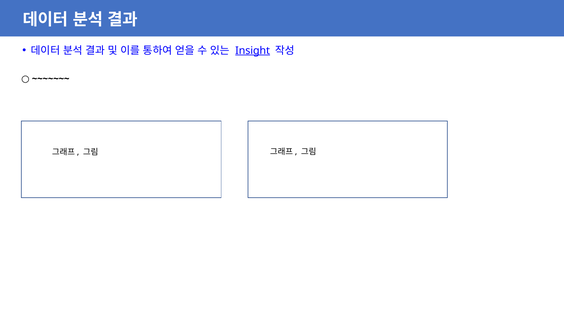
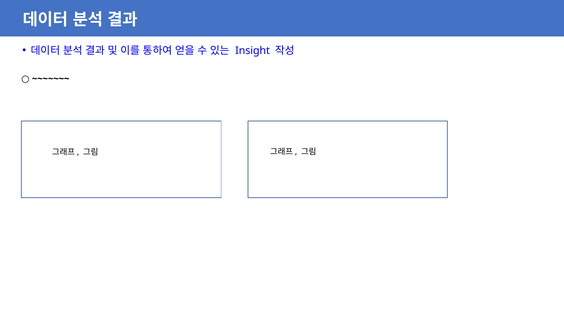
Insight underline: present -> none
